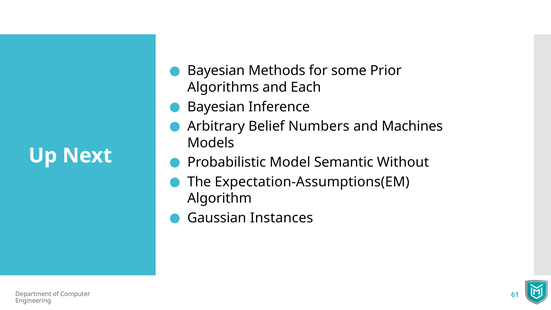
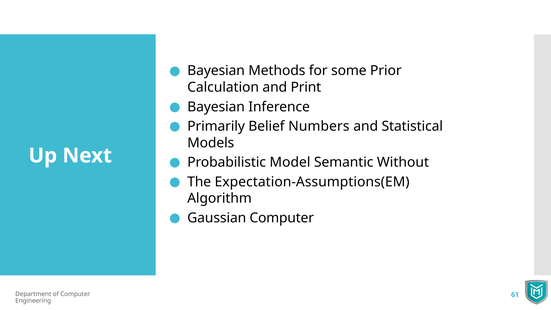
Algorithms: Algorithms -> Calculation
Each: Each -> Print
Arbitrary: Arbitrary -> Primarily
Machines: Machines -> Statistical
Gaussian Instances: Instances -> Computer
